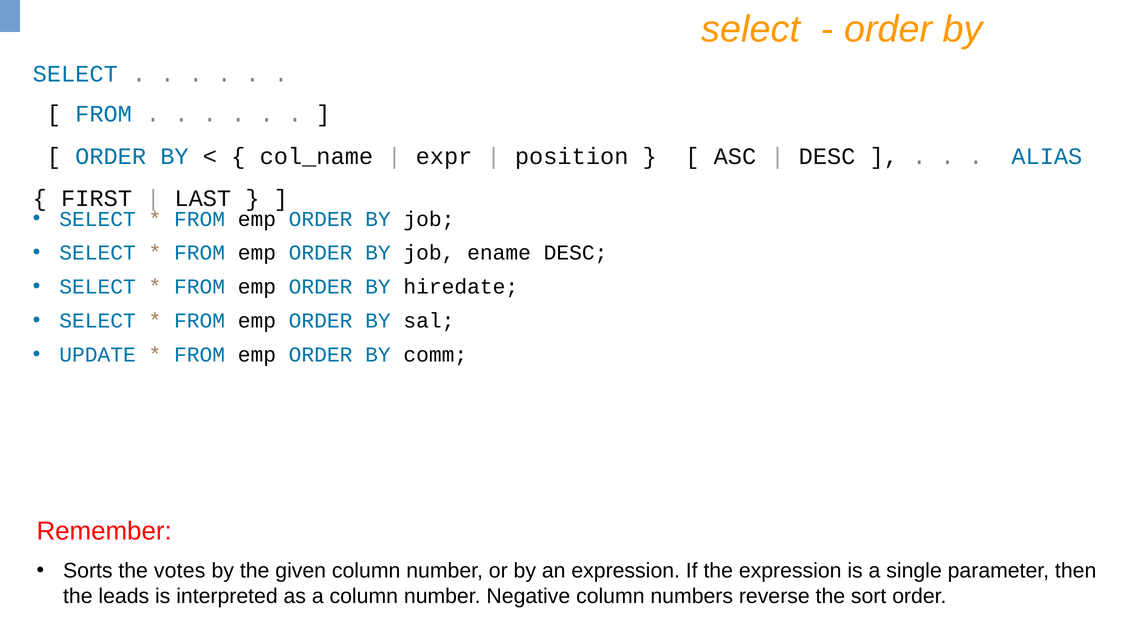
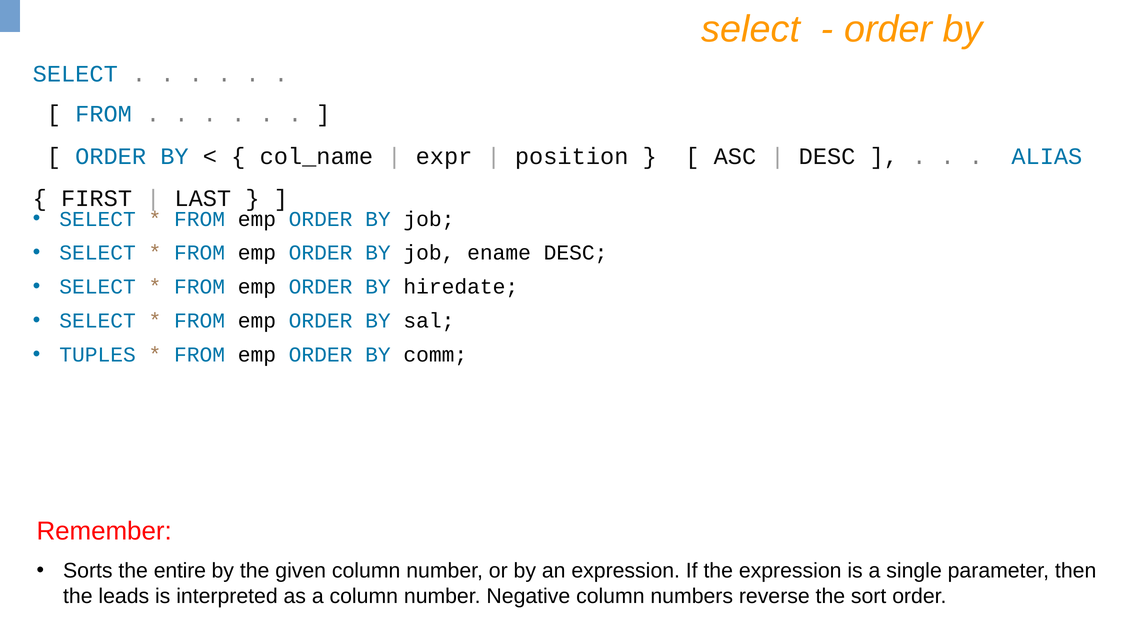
UPDATE: UPDATE -> TUPLES
votes: votes -> entire
